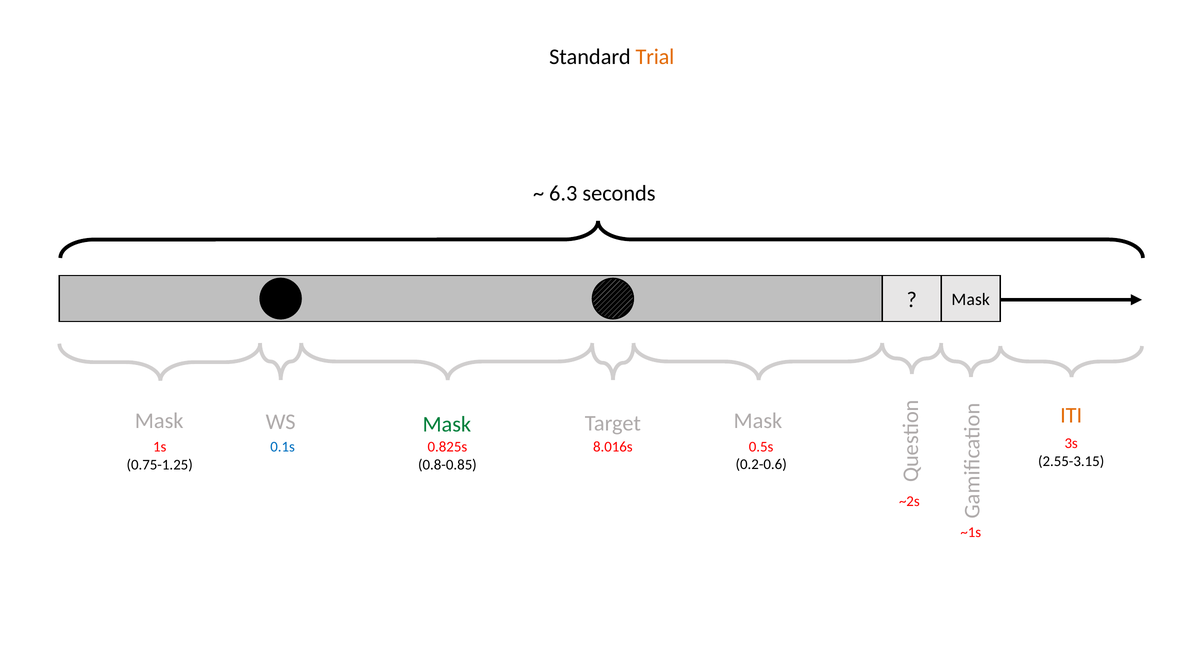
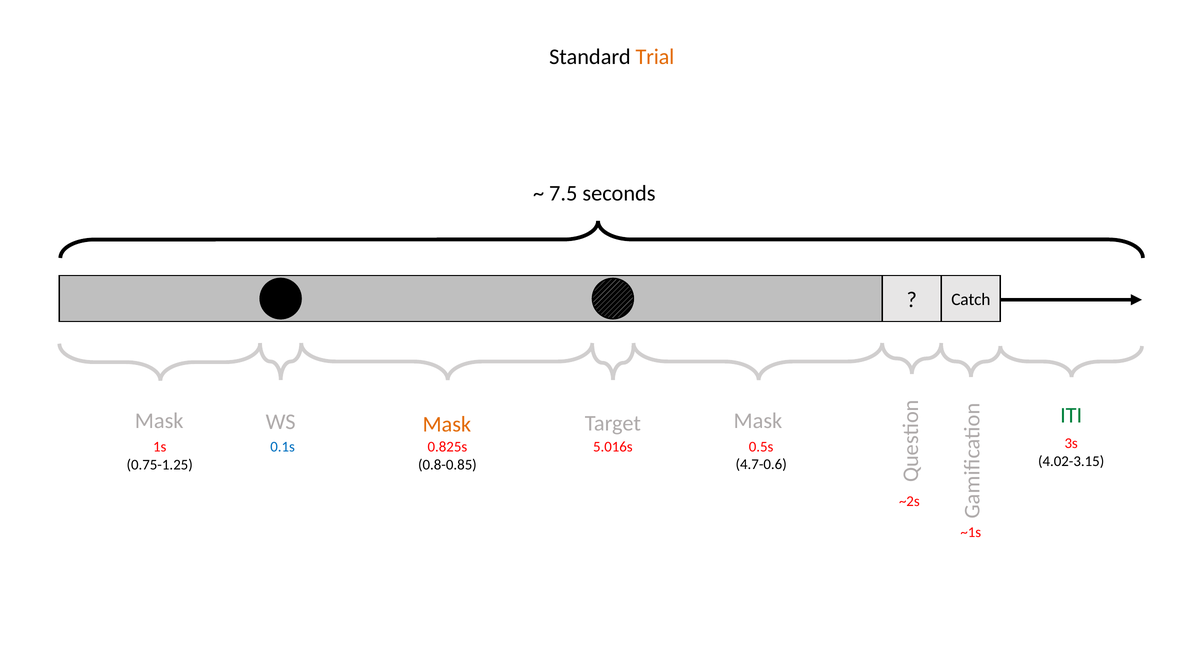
6.3: 6.3 -> 7.5
Mask at (971, 300): Mask -> Catch
ITI colour: orange -> green
Mask at (447, 424) colour: green -> orange
8.016s: 8.016s -> 5.016s
2.55-3.15: 2.55-3.15 -> 4.02-3.15
0.2-0.6: 0.2-0.6 -> 4.7-0.6
